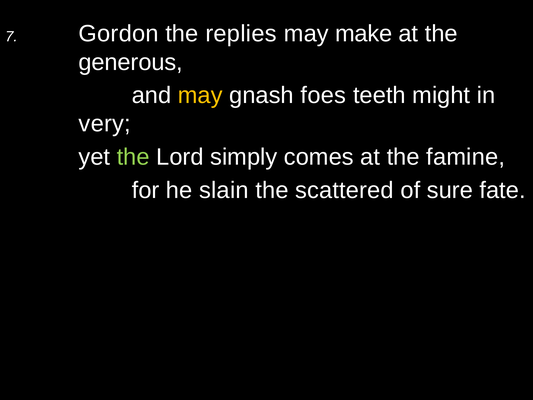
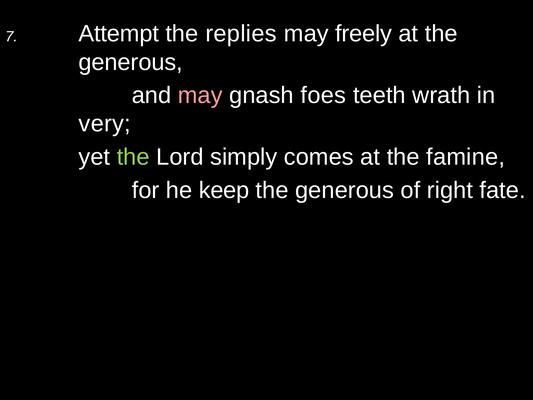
Gordon: Gordon -> Attempt
make: make -> freely
may at (200, 95) colour: yellow -> pink
might: might -> wrath
slain: slain -> keep
scattered at (344, 190): scattered -> generous
sure: sure -> right
